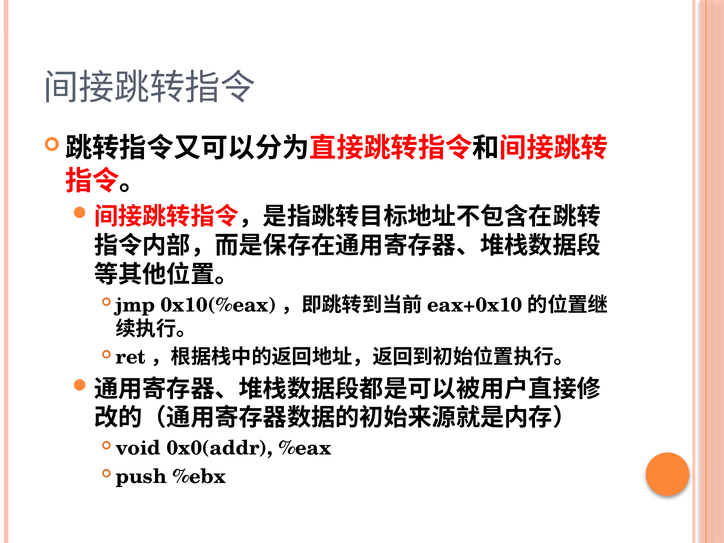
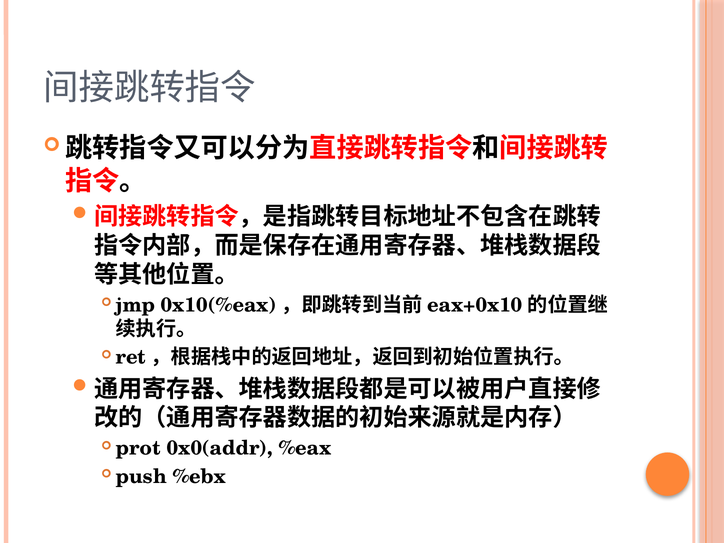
void: void -> prot
